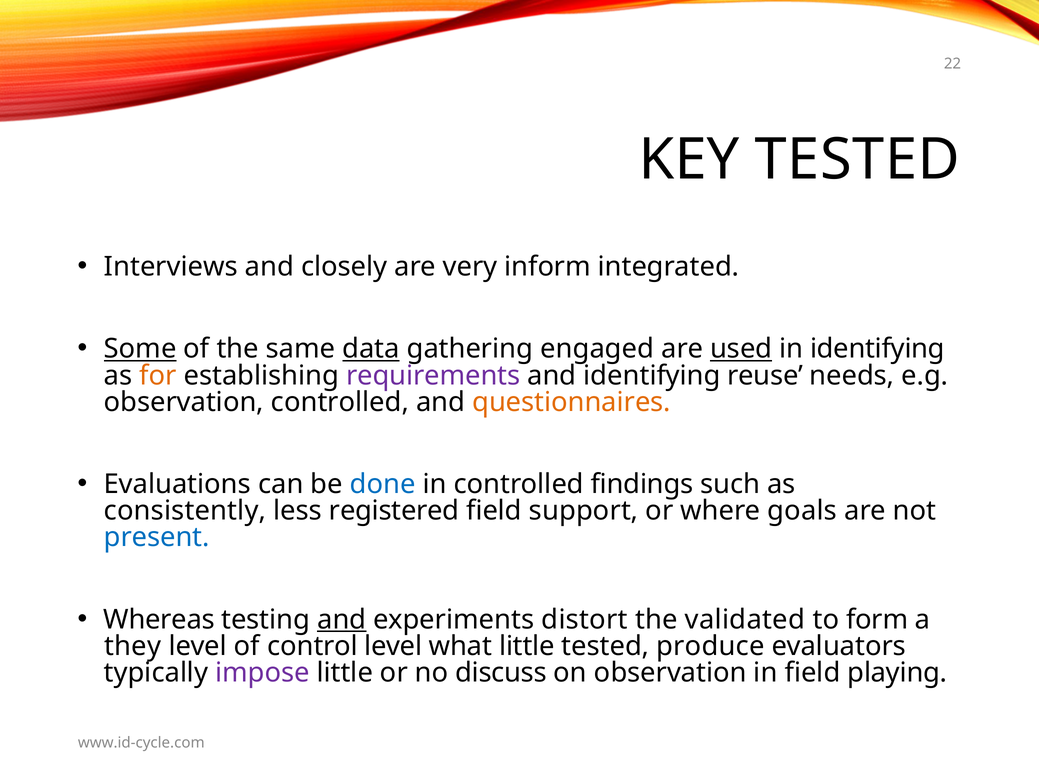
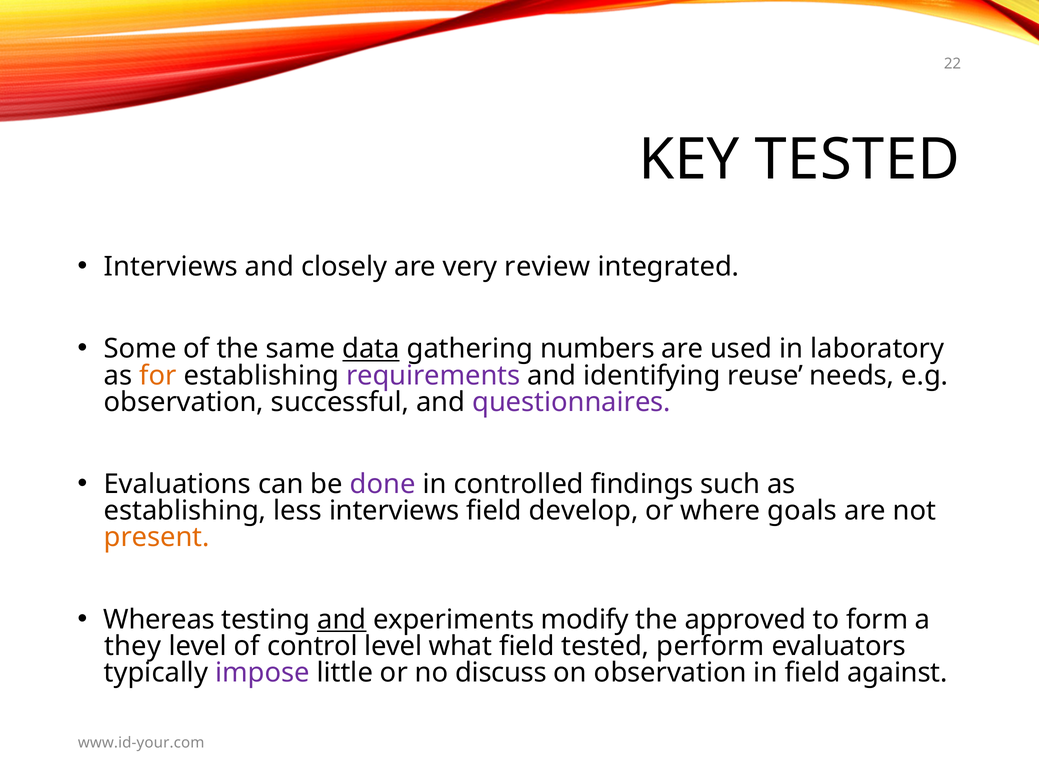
inform: inform -> review
Some underline: present -> none
engaged: engaged -> numbers
used underline: present -> none
in identifying: identifying -> laboratory
observation controlled: controlled -> successful
questionnaires colour: orange -> purple
done colour: blue -> purple
consistently at (185, 511): consistently -> establishing
less registered: registered -> interviews
support: support -> develop
present colour: blue -> orange
distort: distort -> modify
validated: validated -> approved
what little: little -> field
produce: produce -> perform
playing: playing -> against
www.id-cycle.com: www.id-cycle.com -> www.id-your.com
